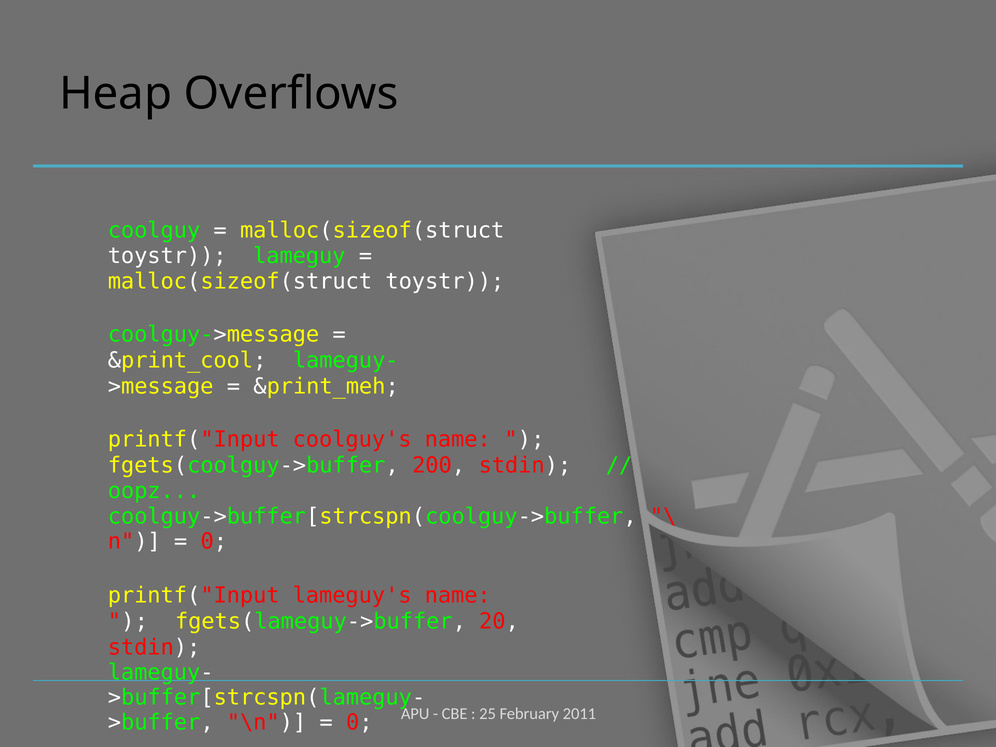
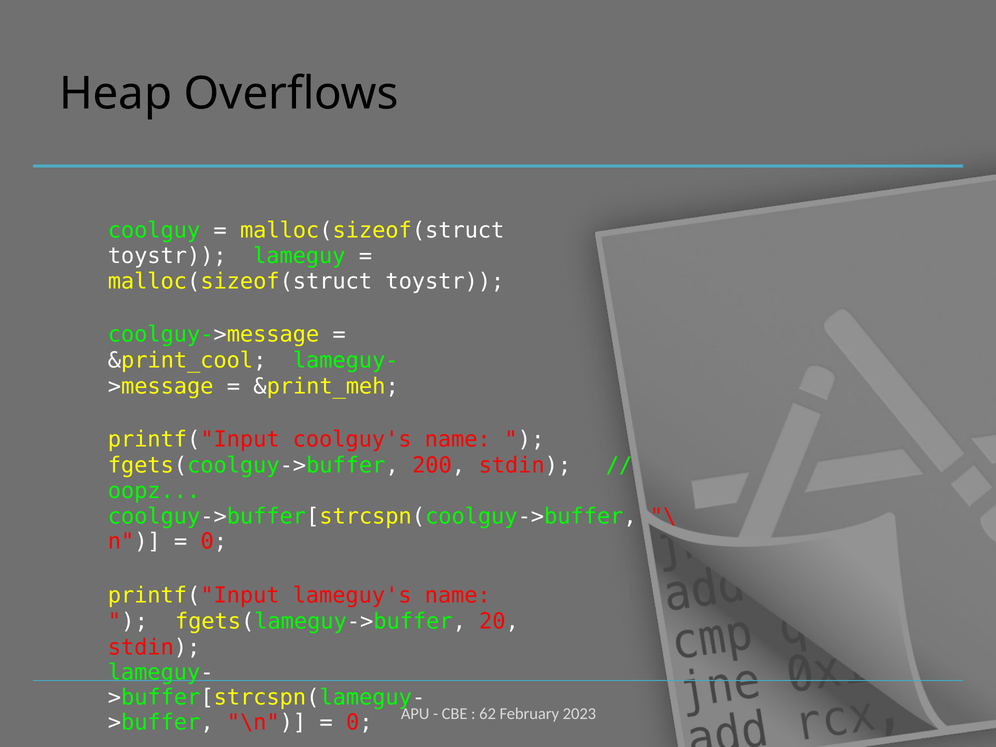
25: 25 -> 62
2011: 2011 -> 2023
